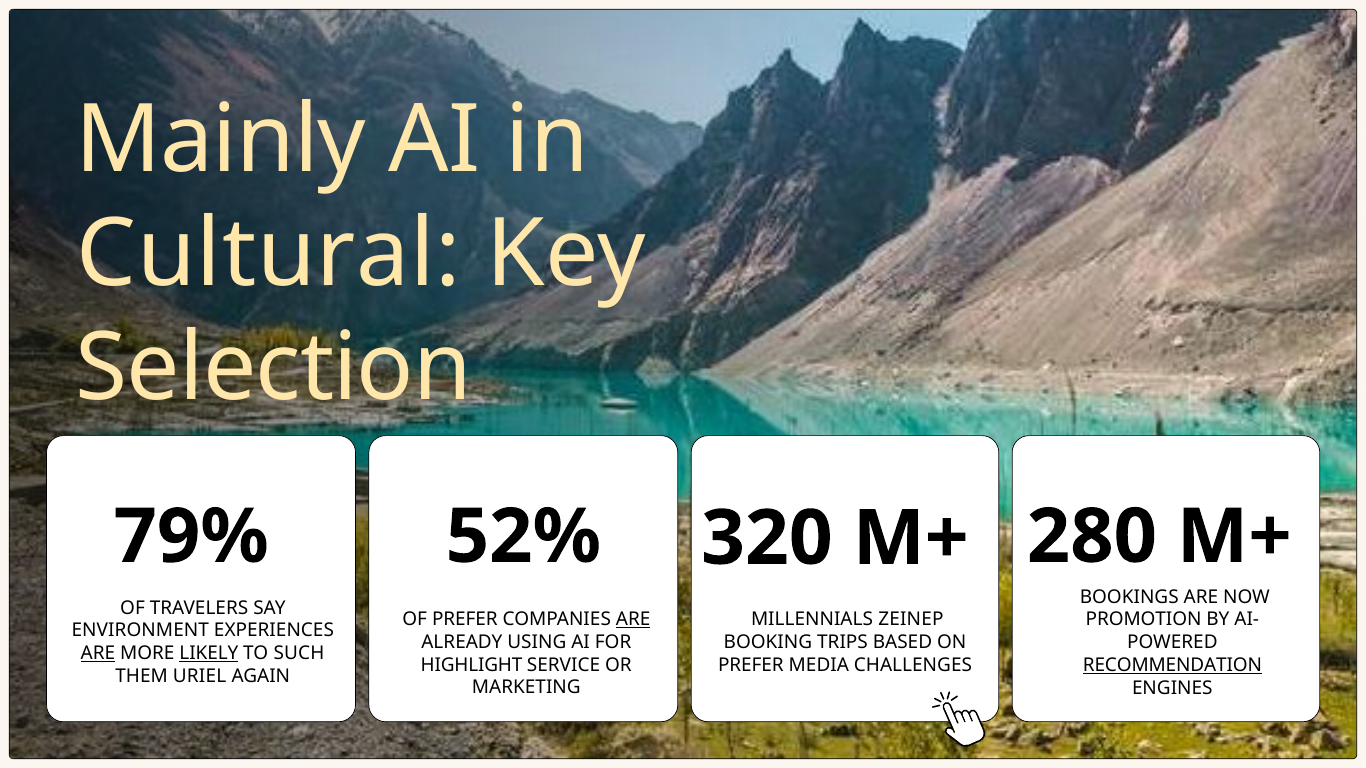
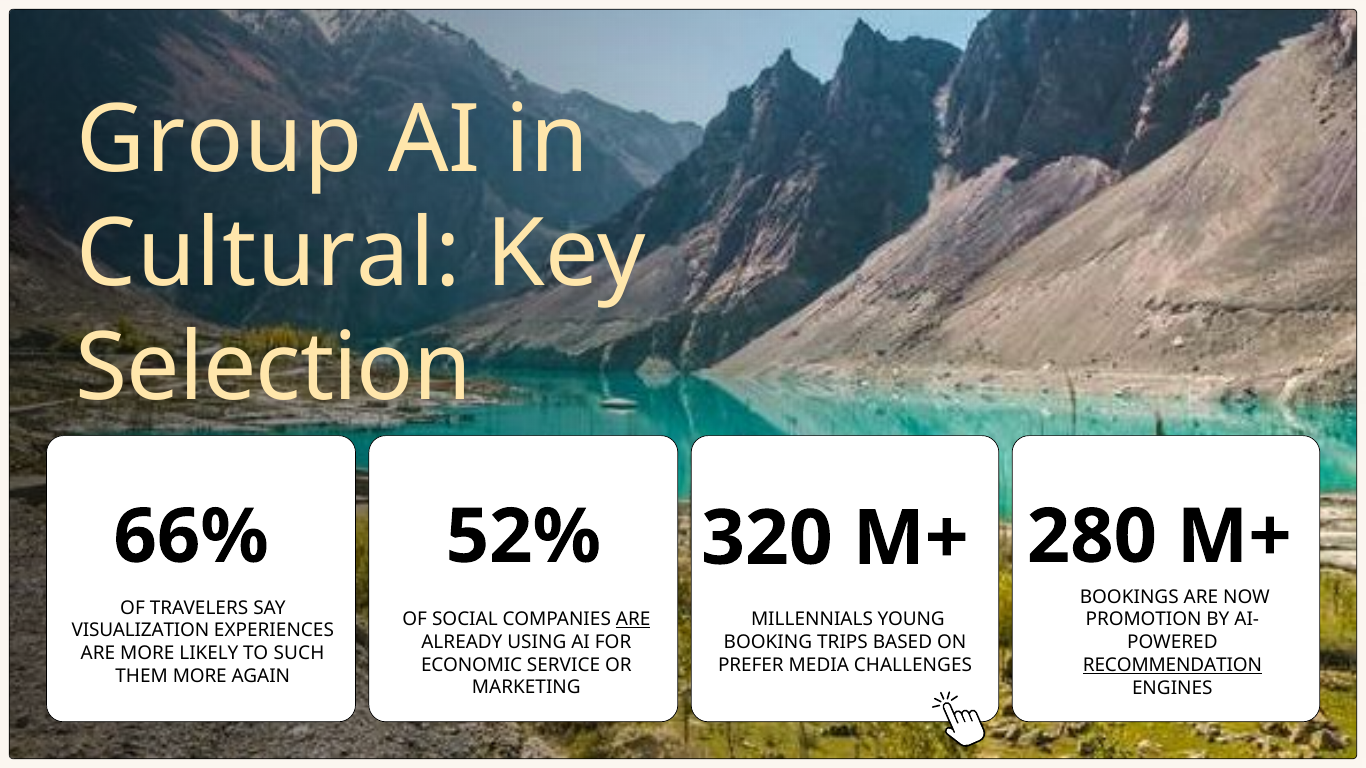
Mainly: Mainly -> Group
79%: 79% -> 66%
OF PREFER: PREFER -> SOCIAL
ZEINEP: ZEINEP -> YOUNG
ENVIRONMENT: ENVIRONMENT -> VISUALIZATION
ARE at (98, 654) underline: present -> none
LIKELY underline: present -> none
HIGHLIGHT: HIGHLIGHT -> ECONOMIC
THEM URIEL: URIEL -> MORE
